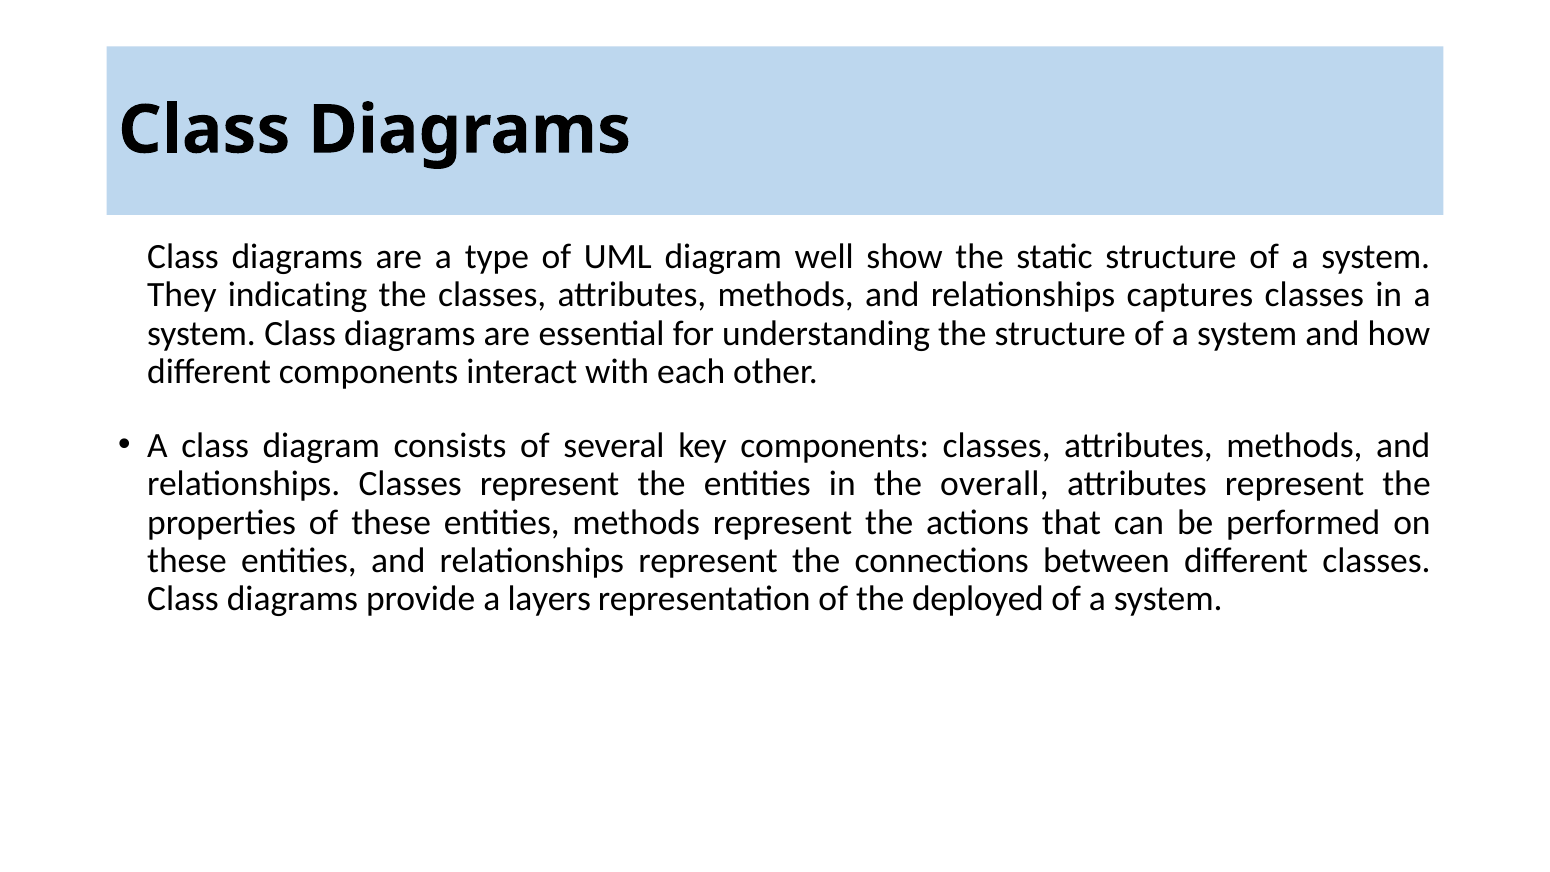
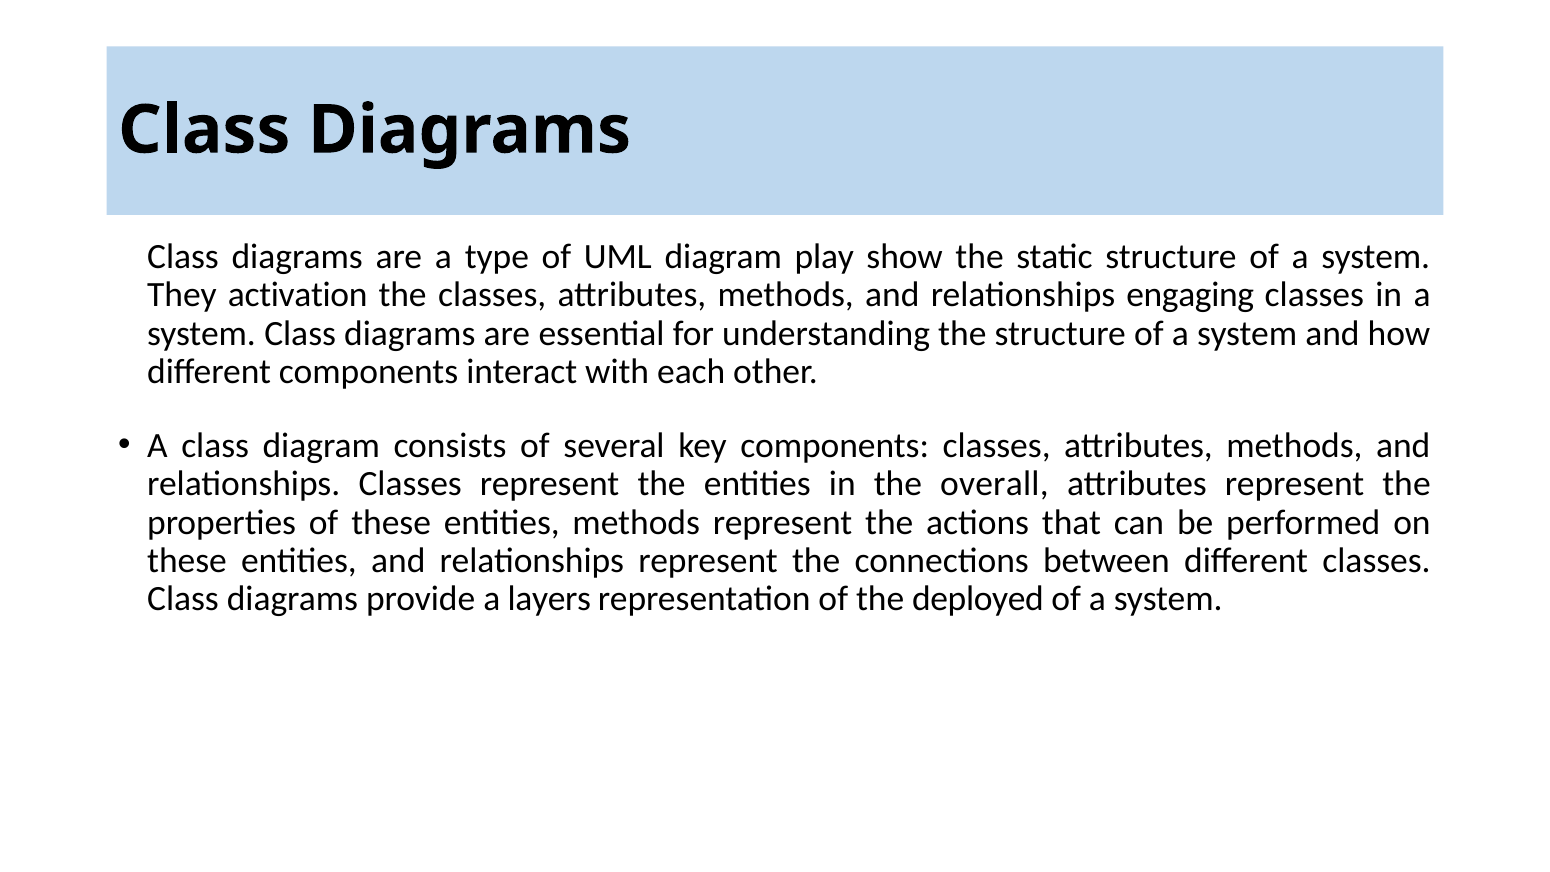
well: well -> play
indicating: indicating -> activation
captures: captures -> engaging
